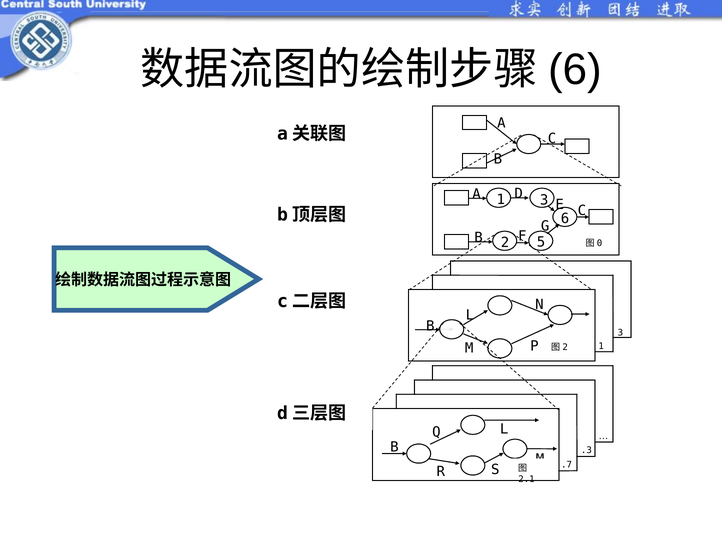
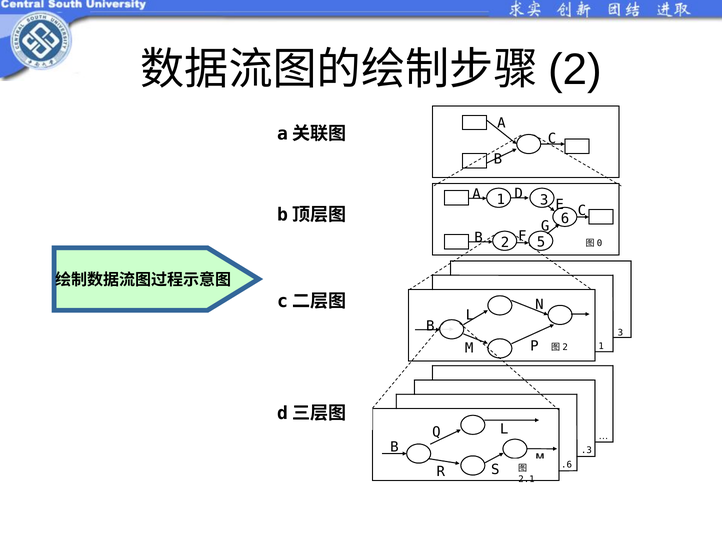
6 at (575, 70): 6 -> 2
.7: .7 -> .6
